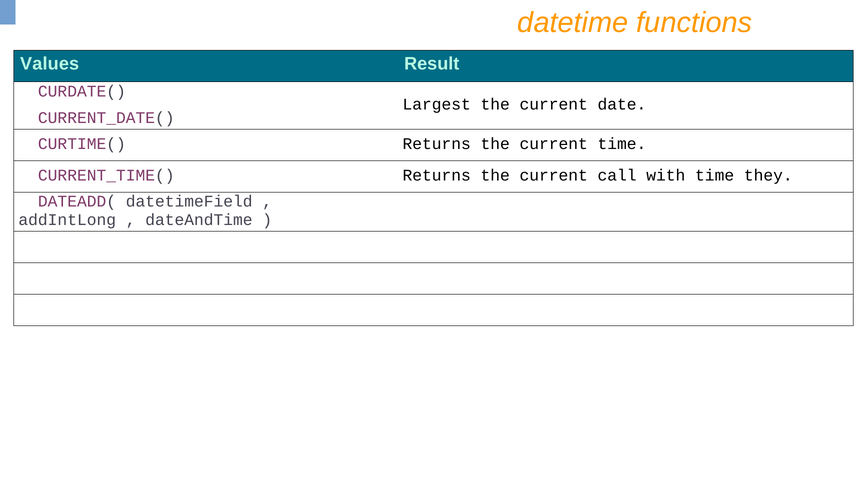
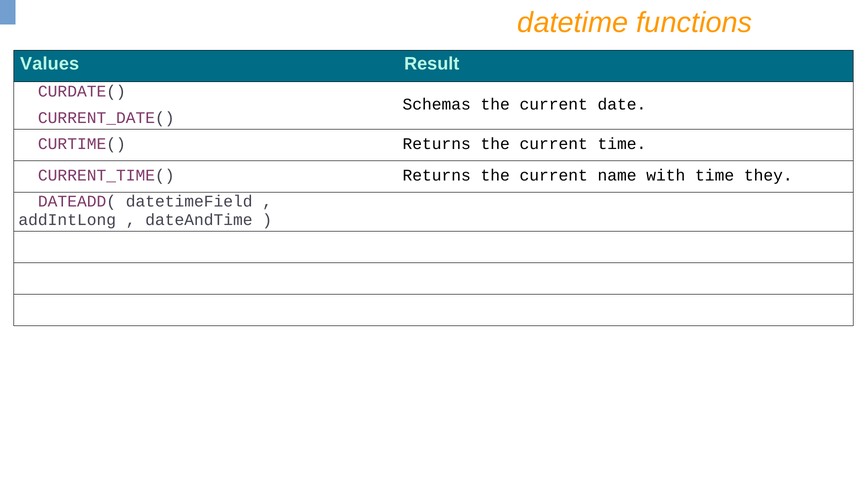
Largest: Largest -> Schemas
call: call -> name
